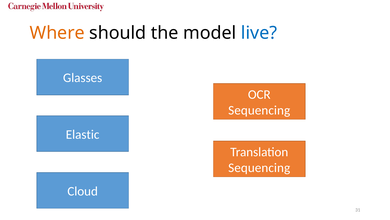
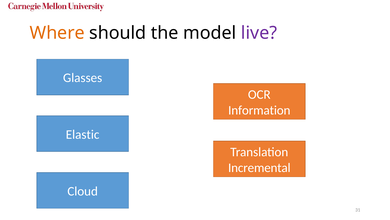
live colour: blue -> purple
Sequencing at (259, 110): Sequencing -> Information
Sequencing at (259, 167): Sequencing -> Incremental
